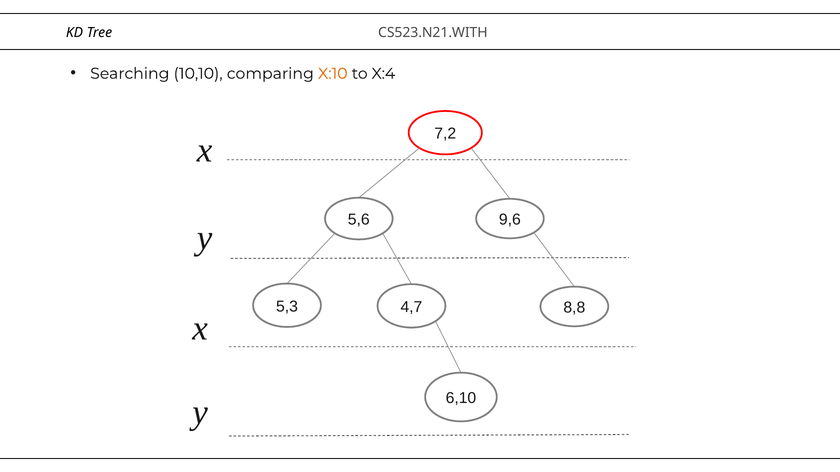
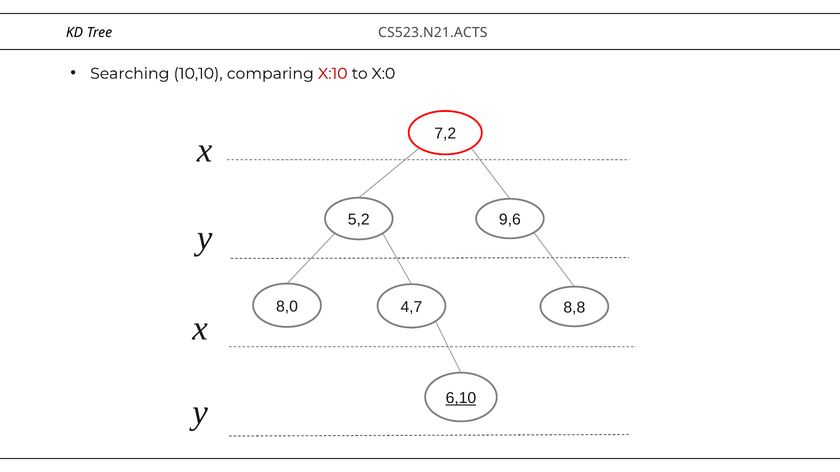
CS523.N21.WITH: CS523.N21.WITH -> CS523.N21.ACTS
X:10 colour: orange -> red
X:4: X:4 -> X:0
5,6: 5,6 -> 5,2
5,3: 5,3 -> 8,0
6,10 underline: none -> present
